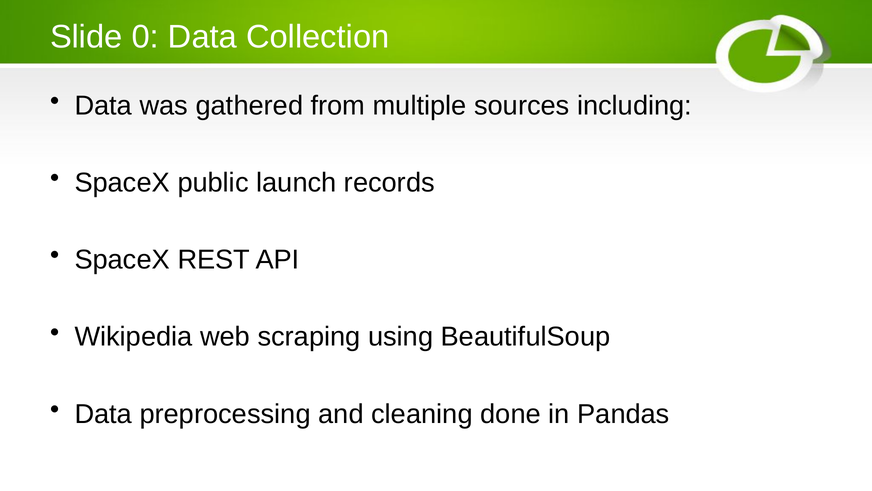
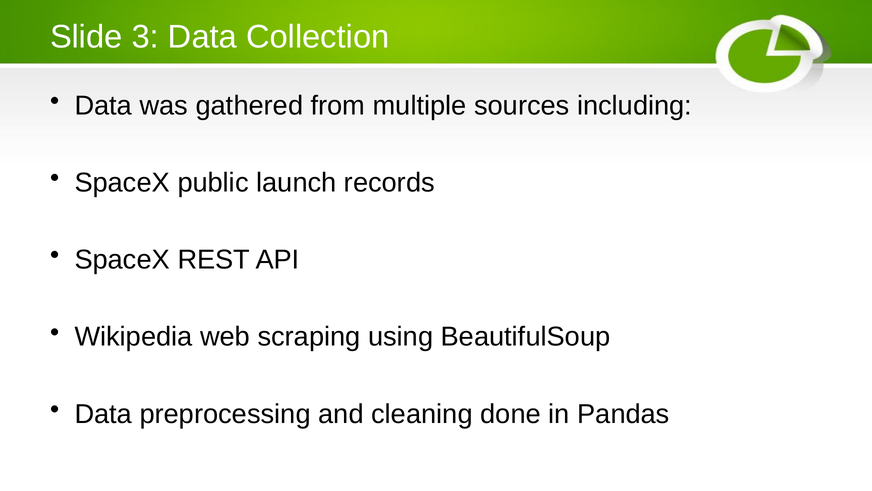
0: 0 -> 3
